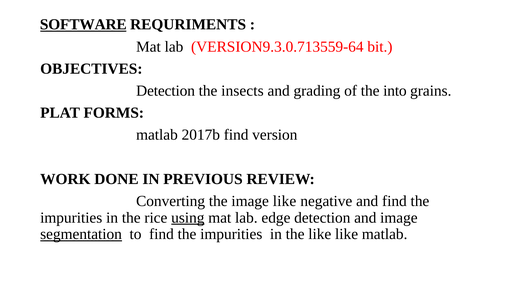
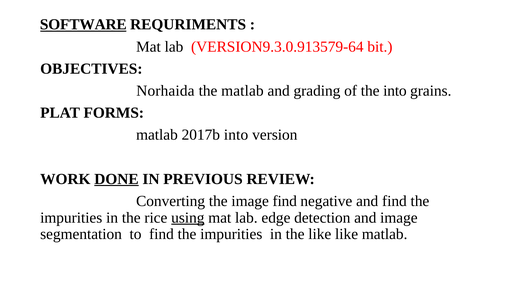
VERSION9.3.0.713559-64: VERSION9.3.0.713559-64 -> VERSION9.3.0.913579-64
Detection at (166, 91): Detection -> Norhaida
the insects: insects -> matlab
2017b find: find -> into
DONE underline: none -> present
image like: like -> find
segmentation underline: present -> none
